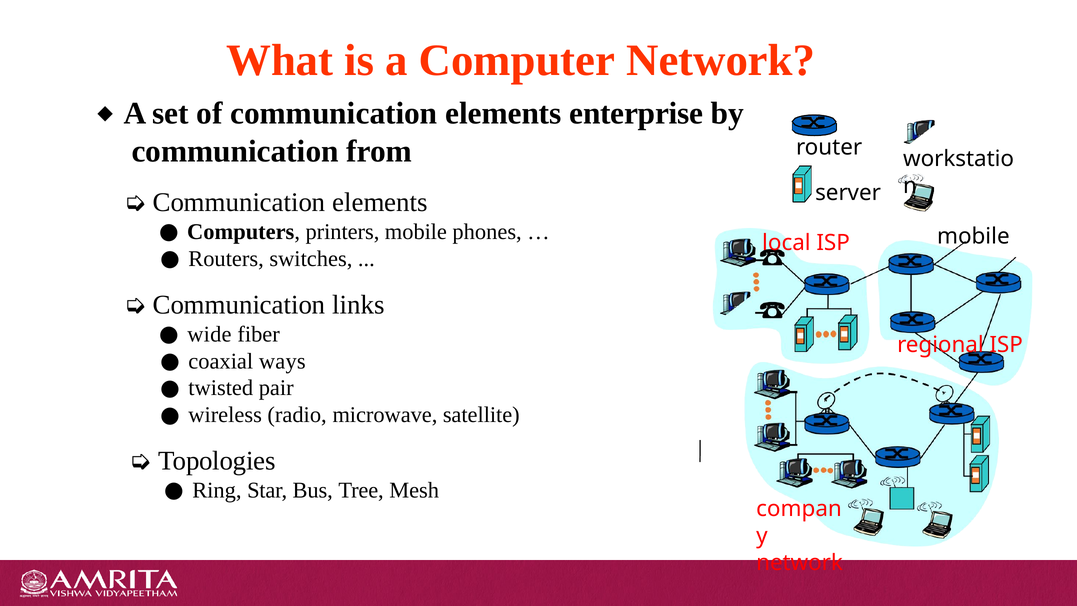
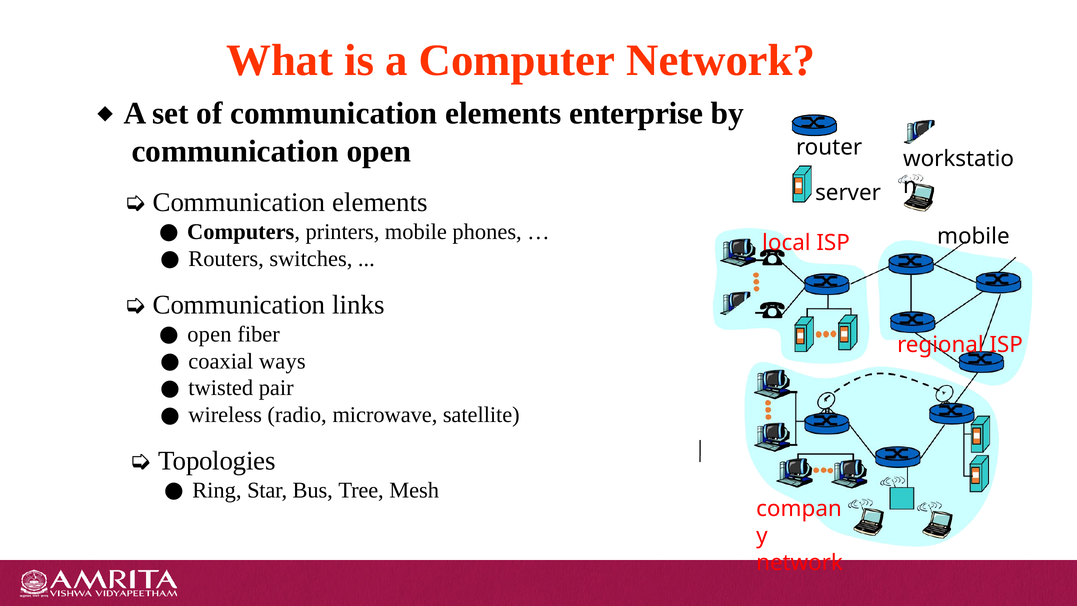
communication from: from -> open
wide at (209, 334): wide -> open
